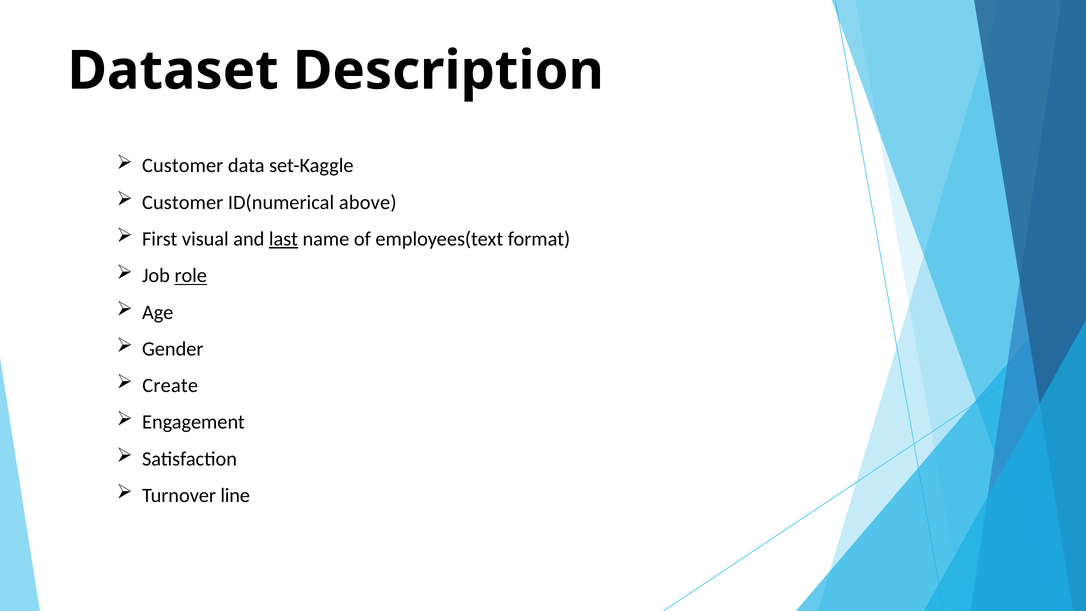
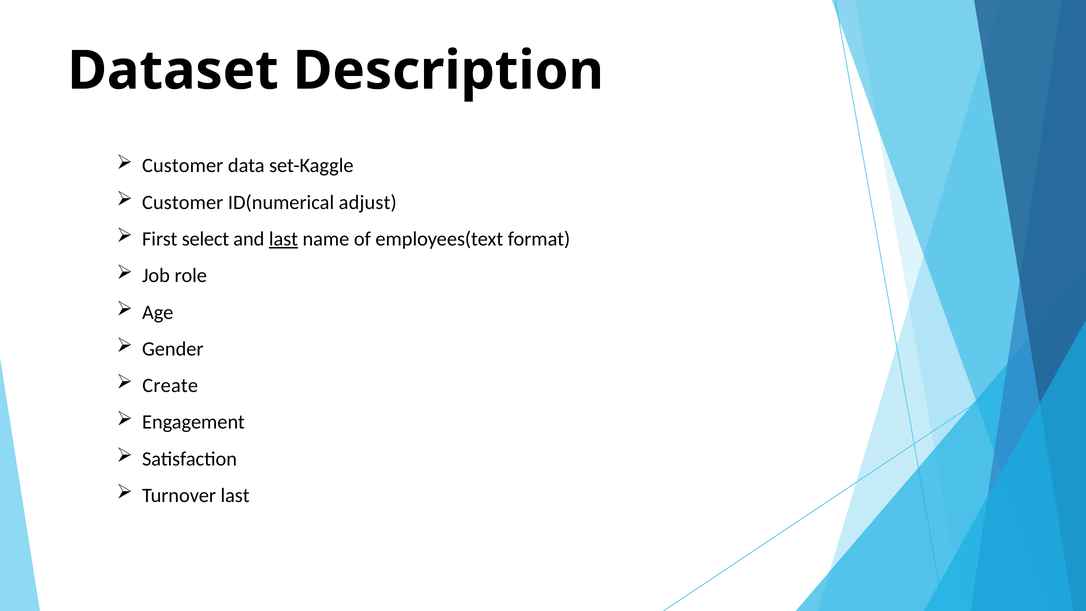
above: above -> adjust
visual: visual -> select
role underline: present -> none
Turnover line: line -> last
